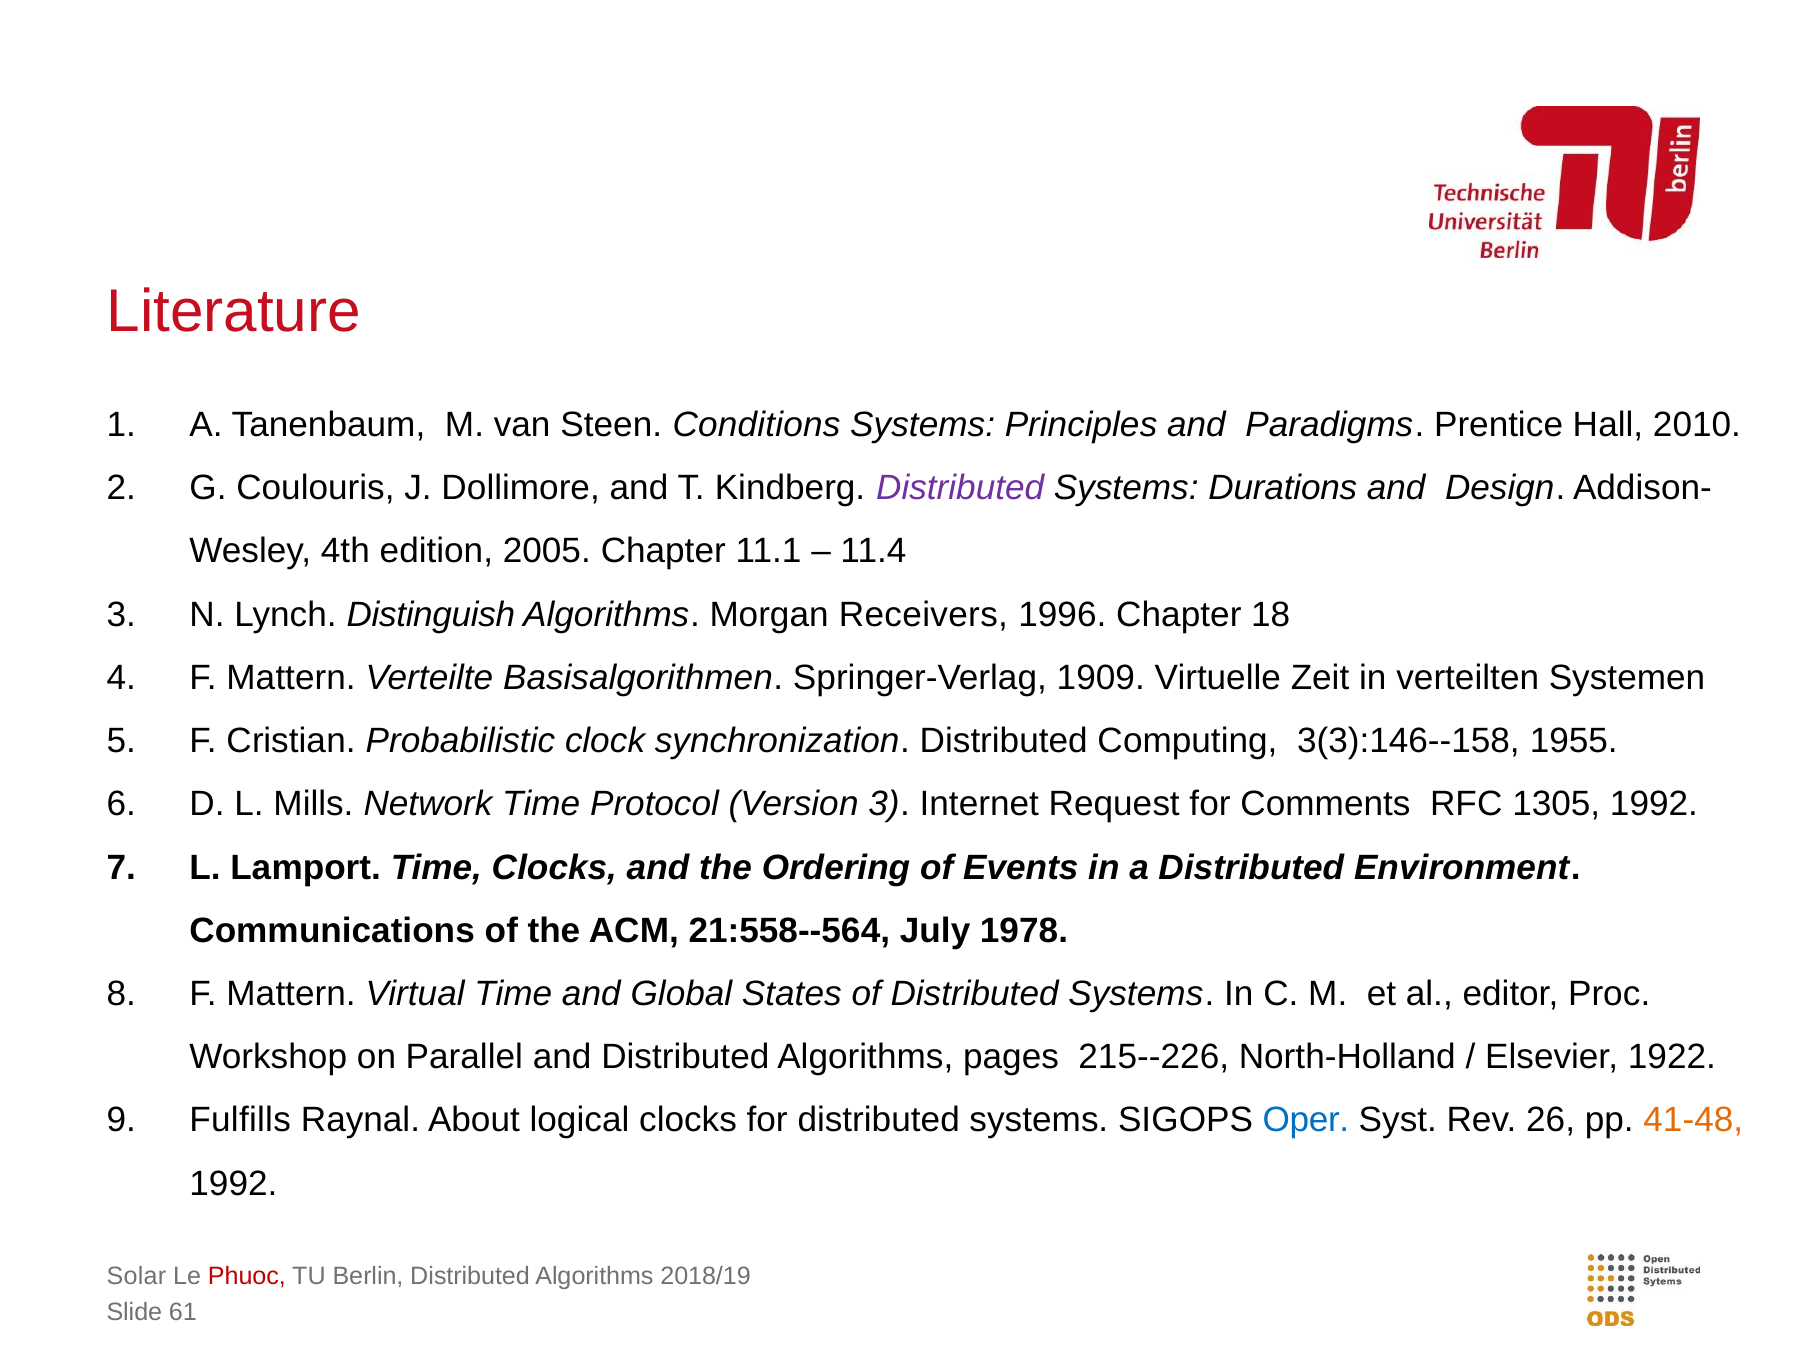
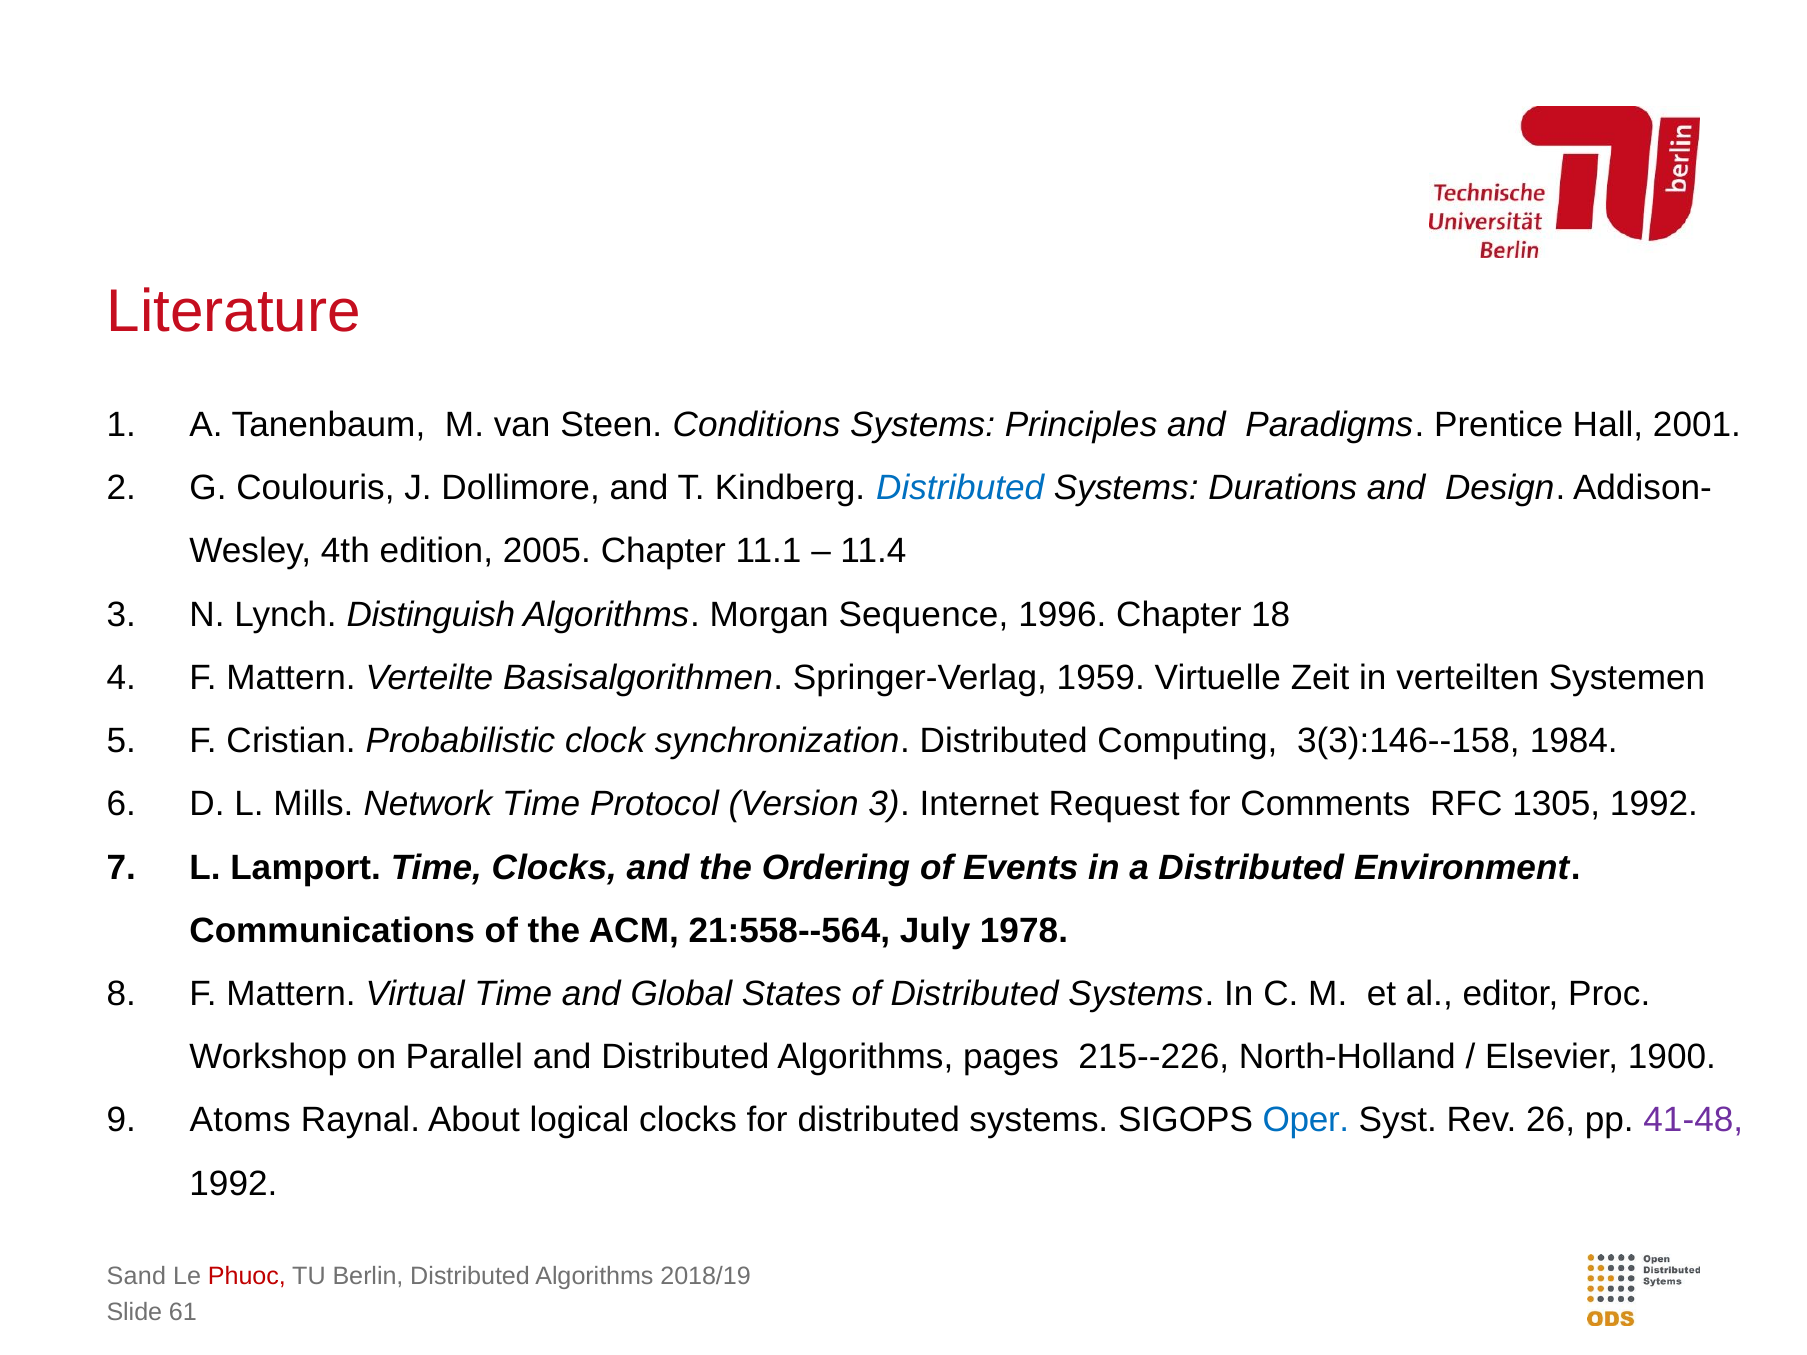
2010: 2010 -> 2001
Distributed at (960, 488) colour: purple -> blue
Receivers: Receivers -> Sequence
1909: 1909 -> 1959
1955: 1955 -> 1984
1922: 1922 -> 1900
Fulfills: Fulfills -> Atoms
41-48 colour: orange -> purple
Solar: Solar -> Sand
